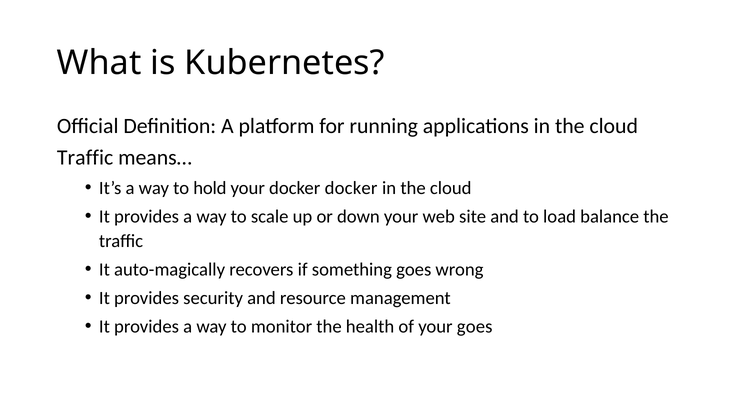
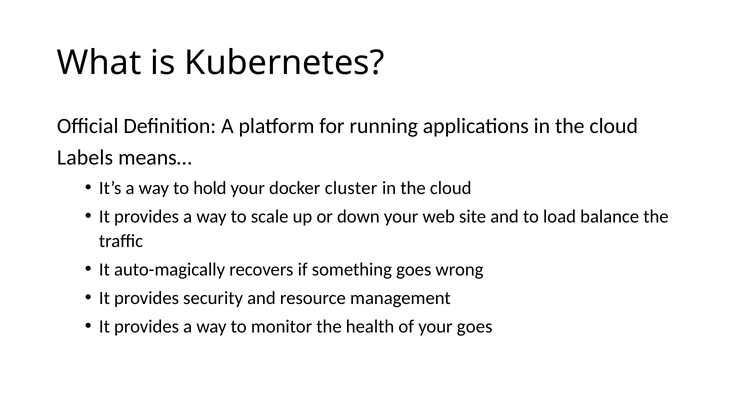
Traffic at (85, 158): Traffic -> Labels
docker docker: docker -> cluster
